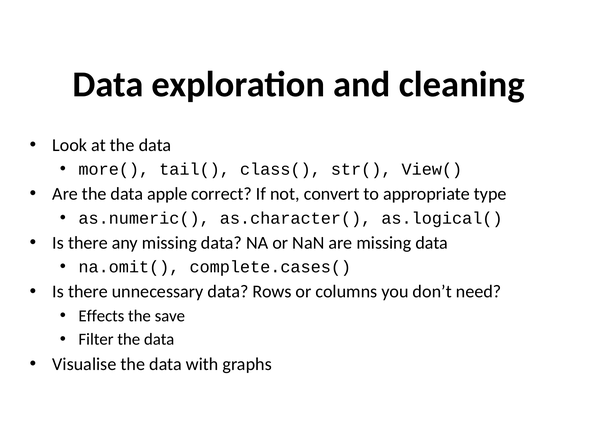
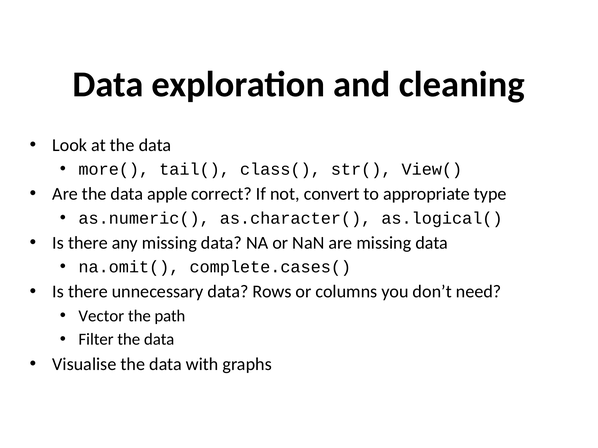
Effects: Effects -> Vector
save: save -> path
